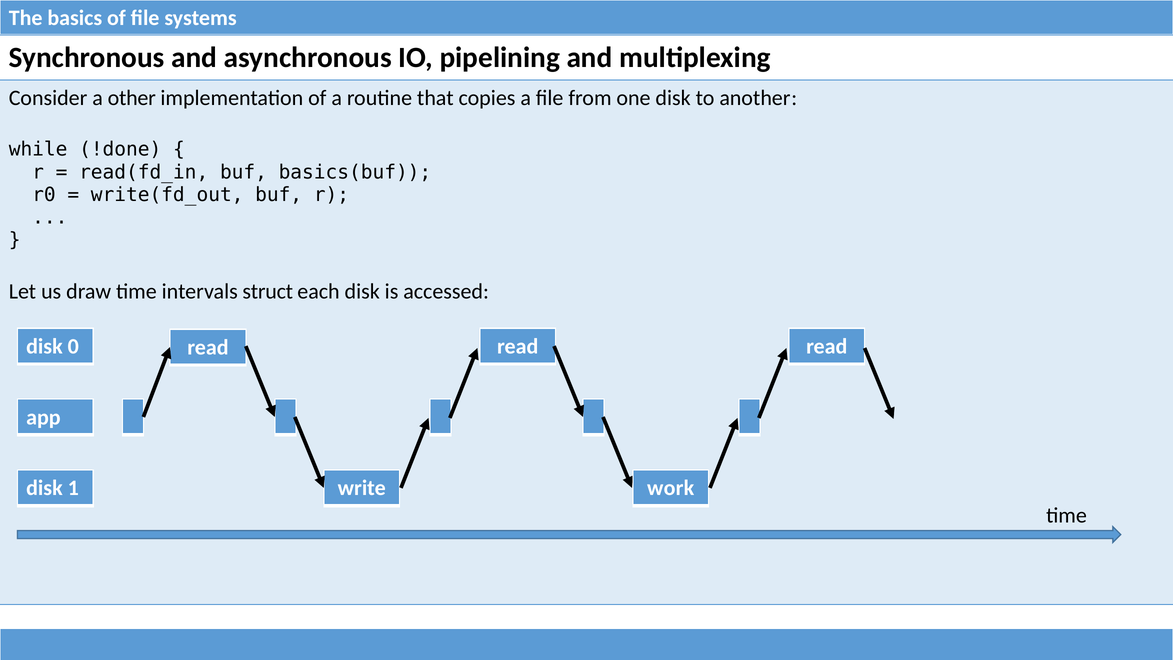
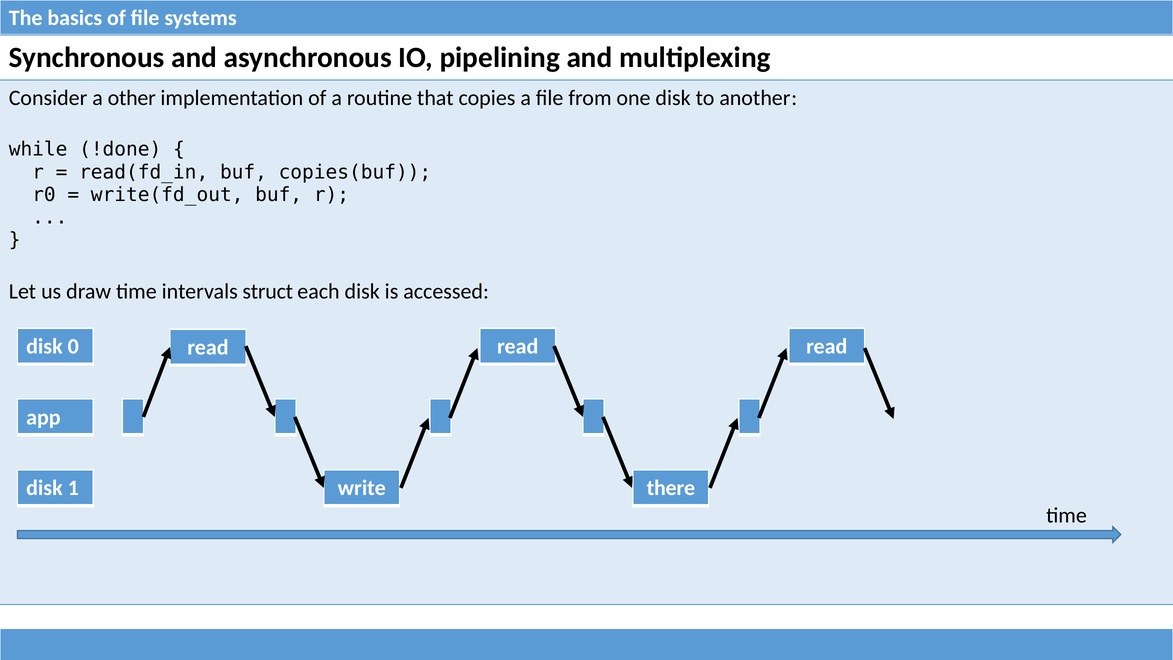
basics(buf: basics(buf -> copies(buf
work: work -> there
